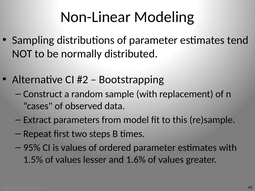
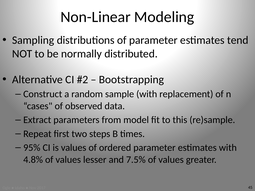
1.5%: 1.5% -> 4.8%
1.6%: 1.6% -> 7.5%
